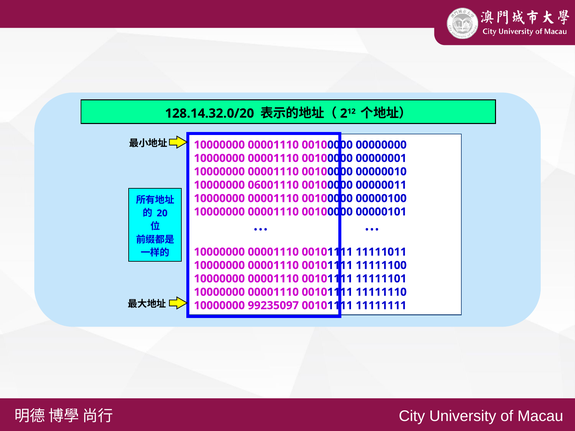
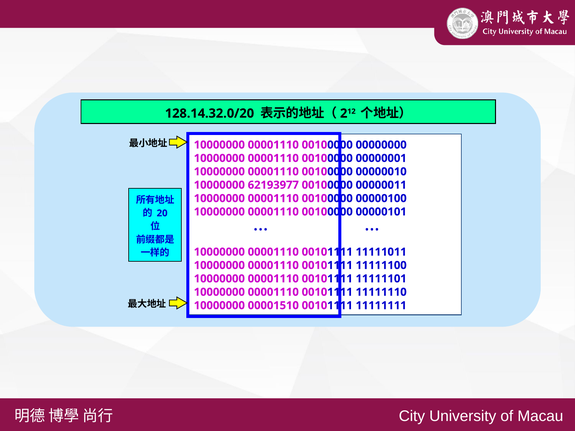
06001110: 06001110 -> 62193977
99235097: 99235097 -> 00001510
